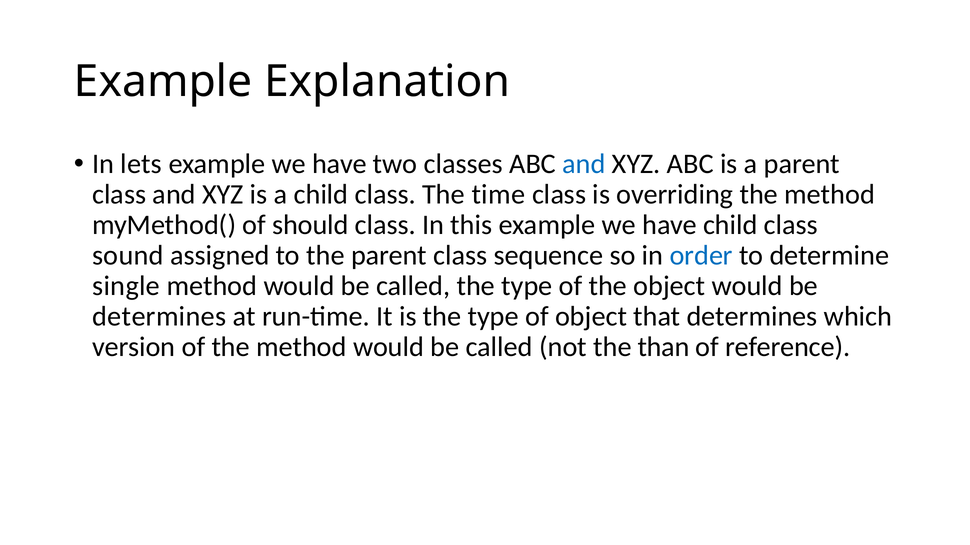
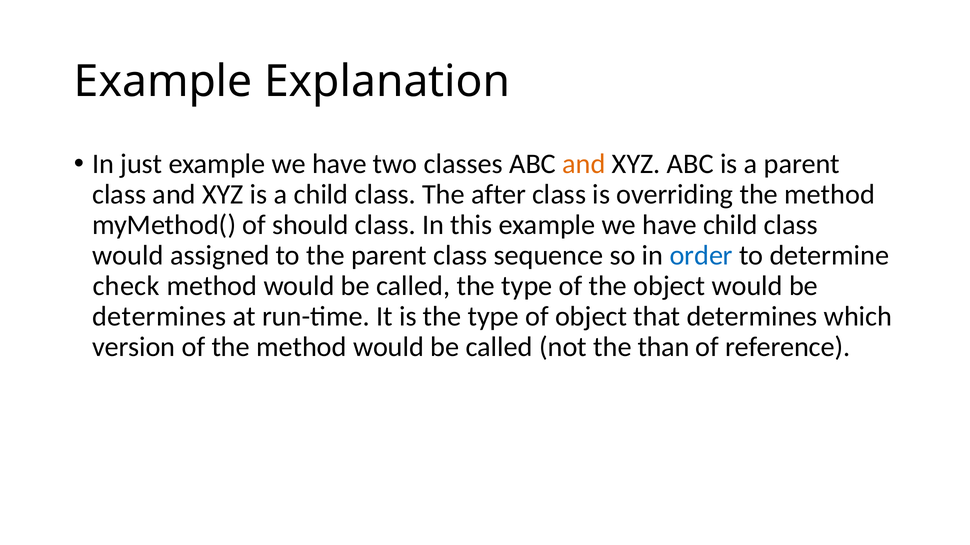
lets: lets -> just
and at (584, 164) colour: blue -> orange
time: time -> after
sound at (128, 256): sound -> would
single: single -> check
